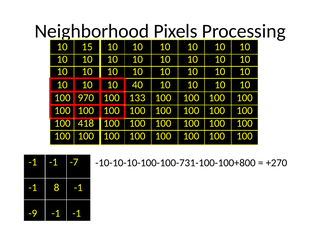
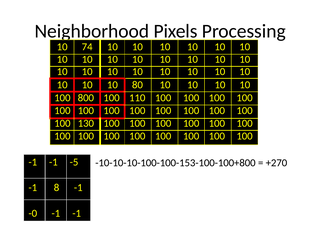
15: 15 -> 74
40: 40 -> 80
970: 970 -> 800
133: 133 -> 110
418: 418 -> 130
-7: -7 -> -5
-10-10-10-100-100-731-100-100+800: -10-10-10-100-100-731-100-100+800 -> -10-10-10-100-100-153-100-100+800
-9: -9 -> -0
